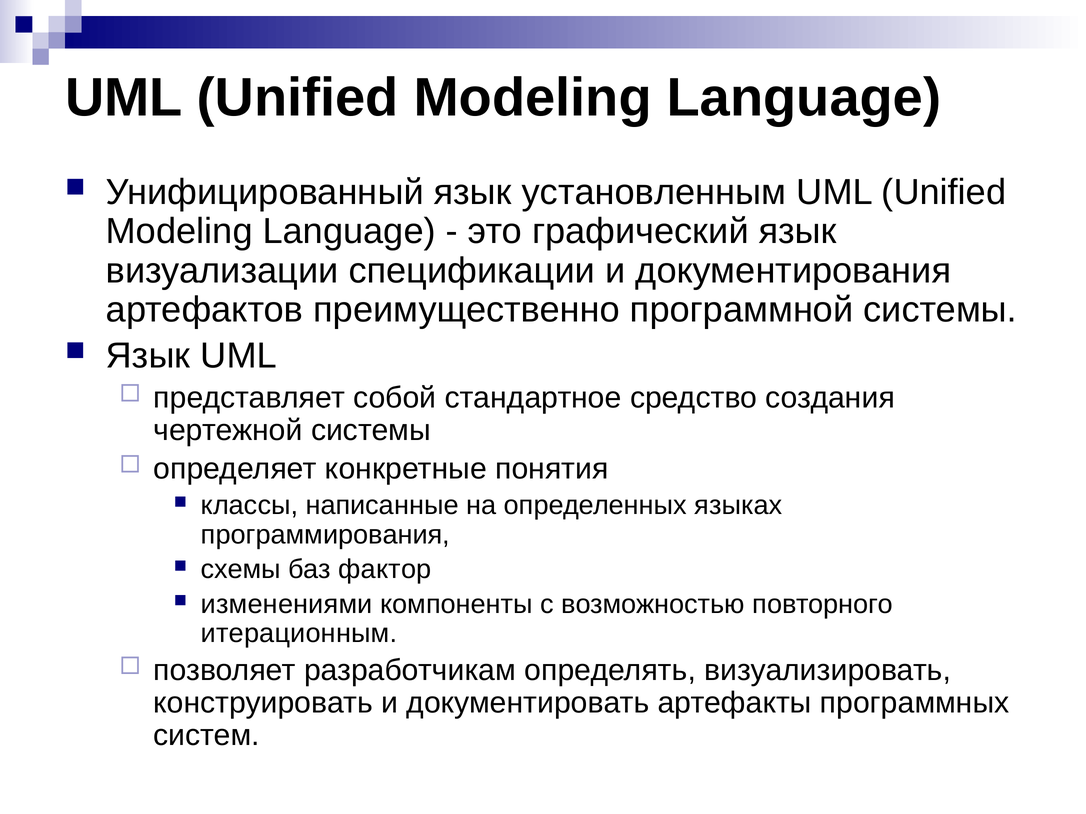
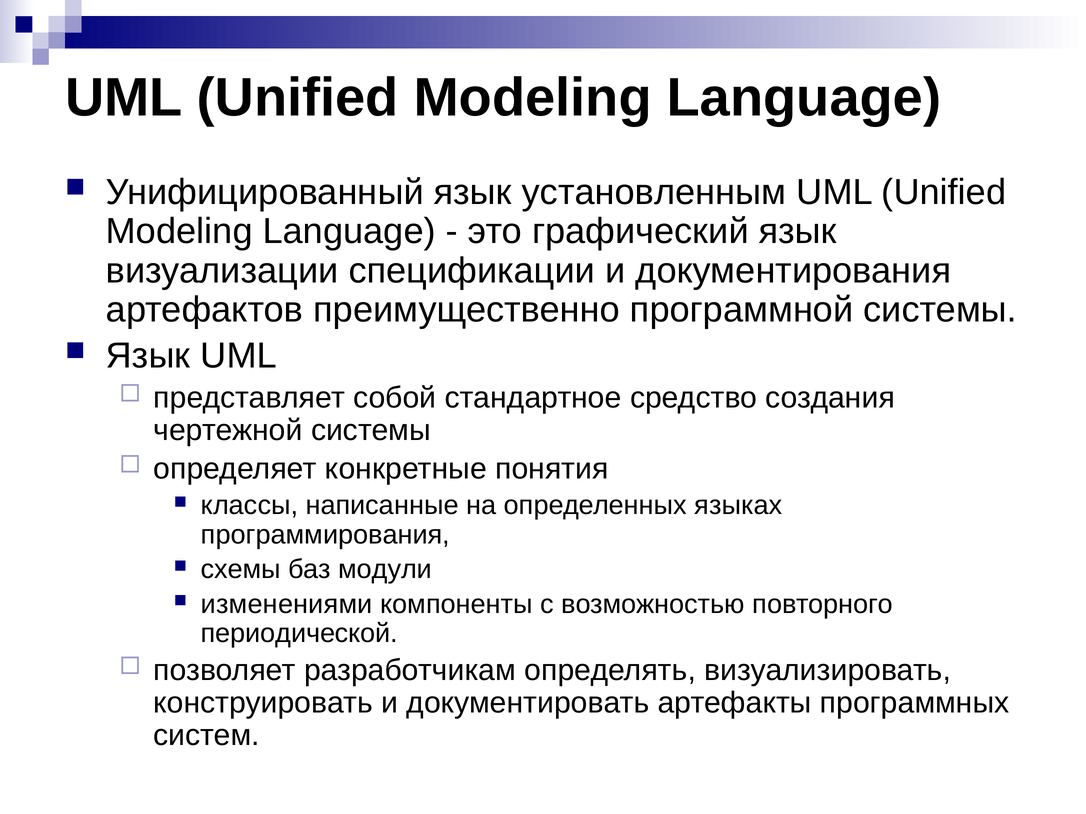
фактор: фактор -> модули
итерационным: итерационным -> периодической
